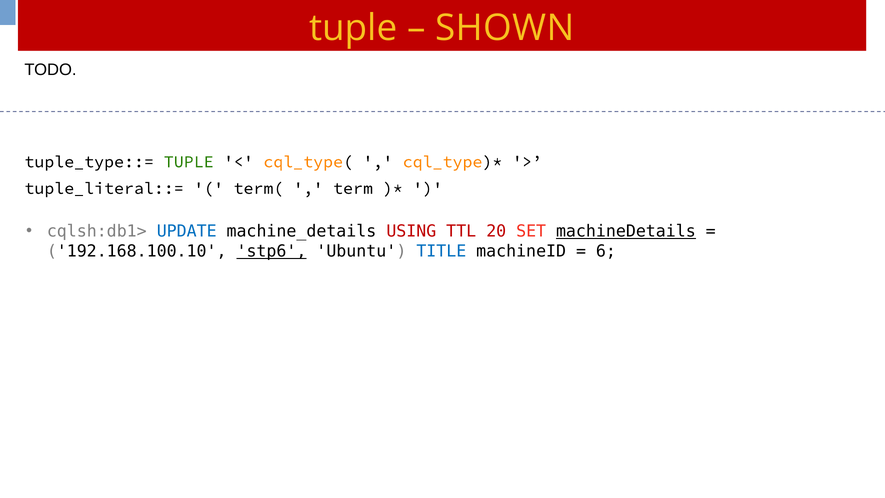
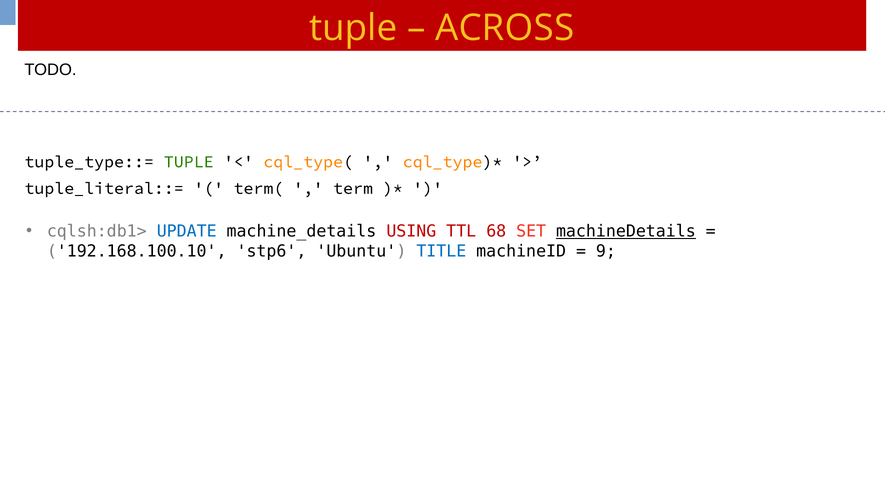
SHOWN: SHOWN -> ACROSS
20: 20 -> 68
stp6 underline: present -> none
6: 6 -> 9
